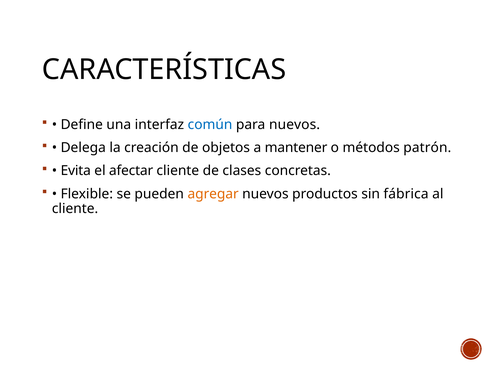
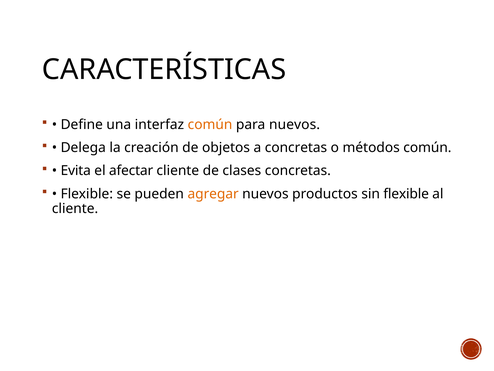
común at (210, 124) colour: blue -> orange
a mantener: mantener -> concretas
métodos patrón: patrón -> común
sin fábrica: fábrica -> flexible
